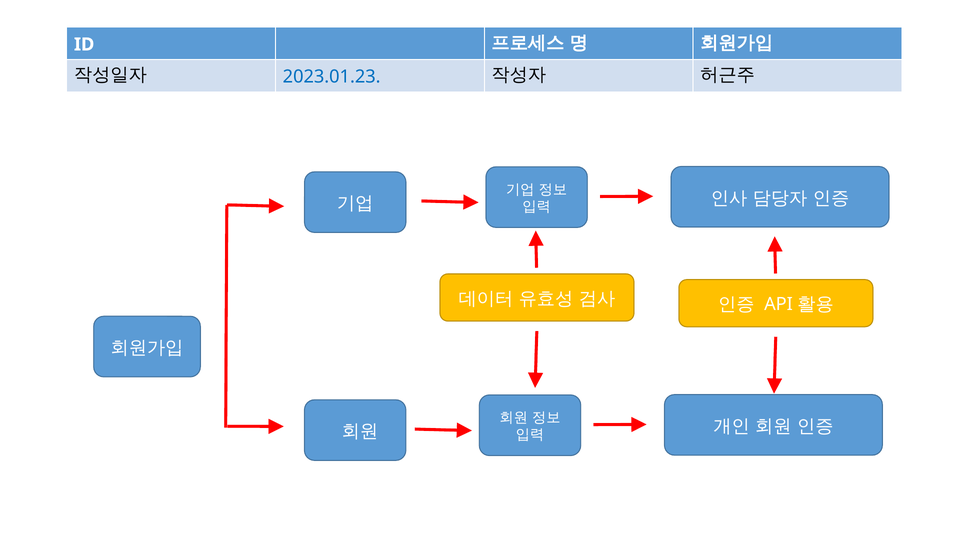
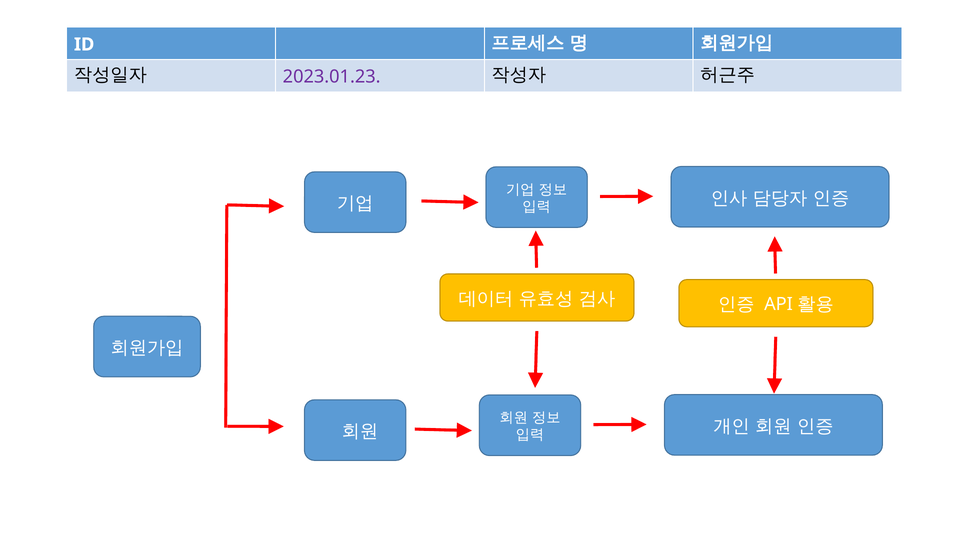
2023.01.23 colour: blue -> purple
